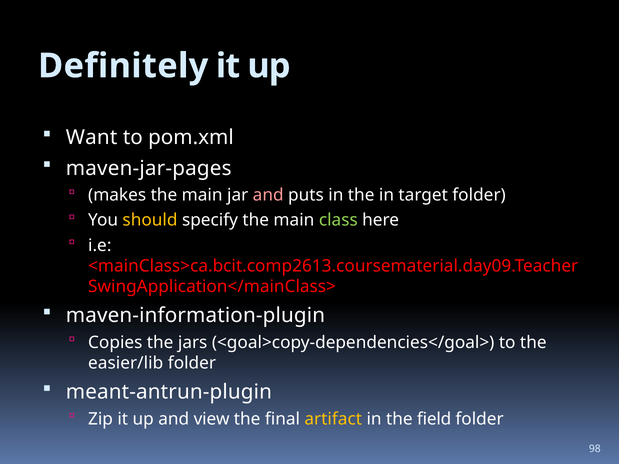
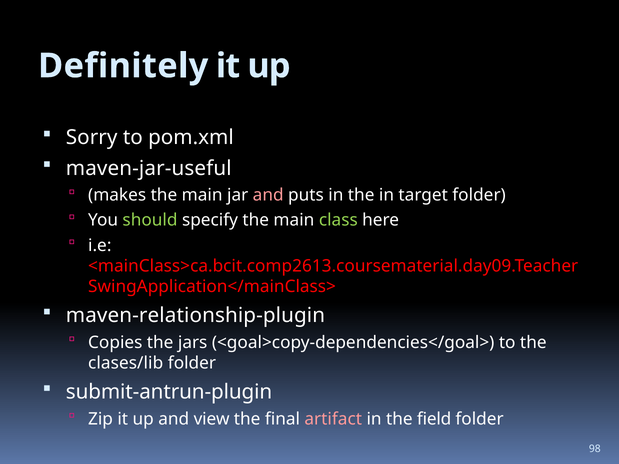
Want: Want -> Sorry
maven-jar-pages: maven-jar-pages -> maven-jar-useful
should colour: yellow -> light green
maven-information-plugin: maven-information-plugin -> maven-relationship-plugin
easier/lib: easier/lib -> clases/lib
meant-antrun-plugin: meant-antrun-plugin -> submit-antrun-plugin
artifact colour: yellow -> pink
